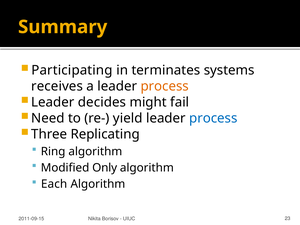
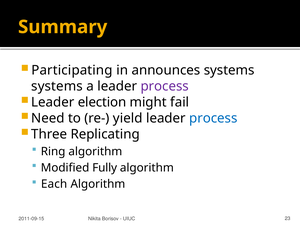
terminates: terminates -> announces
receives at (57, 86): receives -> systems
process at (165, 86) colour: orange -> purple
decides: decides -> election
Only: Only -> Fully
